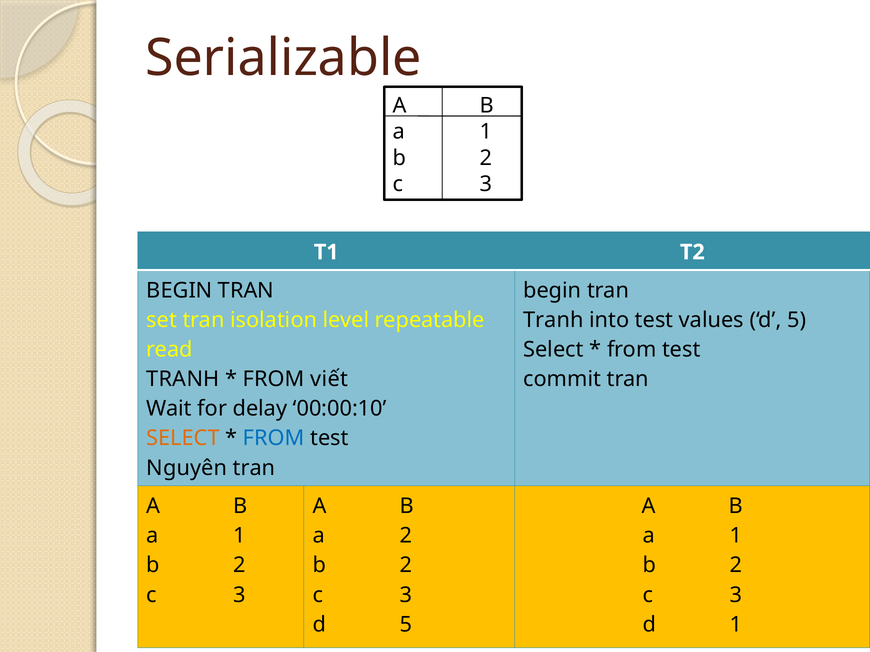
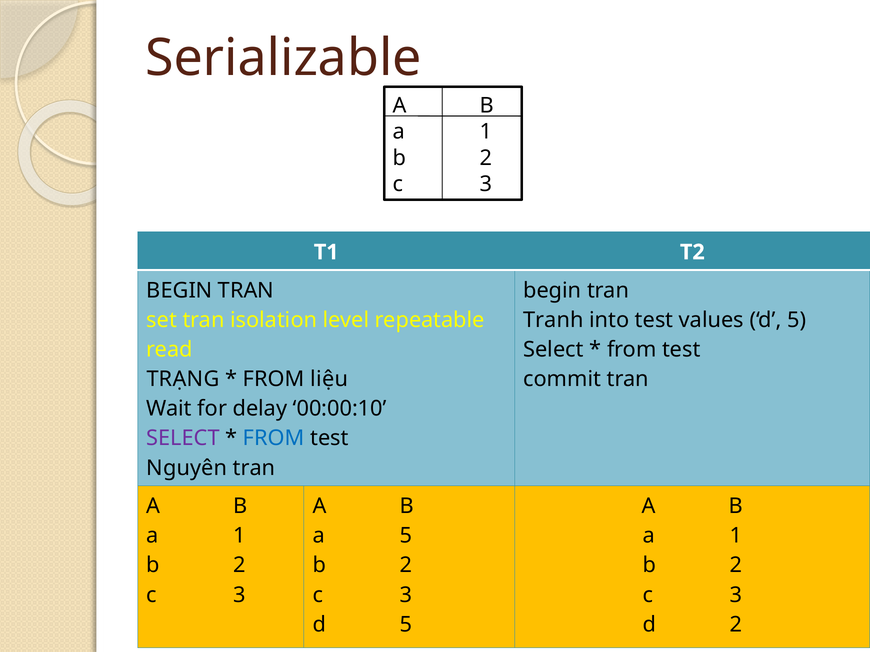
TRANH at (183, 379): TRANH -> TRẠNG
viết: viết -> liệu
SELECT at (183, 439) colour: orange -> purple
a 2: 2 -> 5
d 1: 1 -> 2
